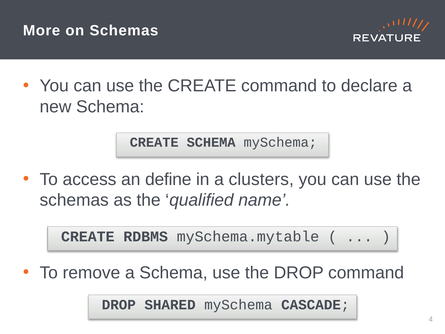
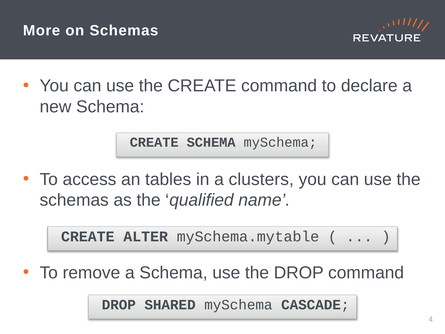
define: define -> tables
RDBMS: RDBMS -> ALTER
